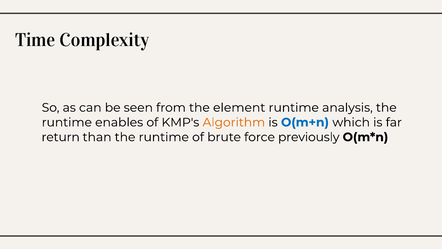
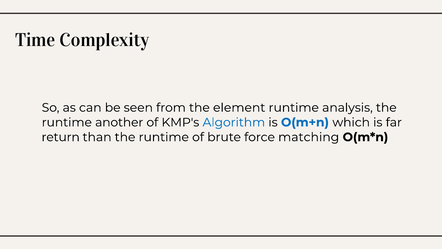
enables: enables -> another
Algorithm colour: orange -> blue
previously: previously -> matching
